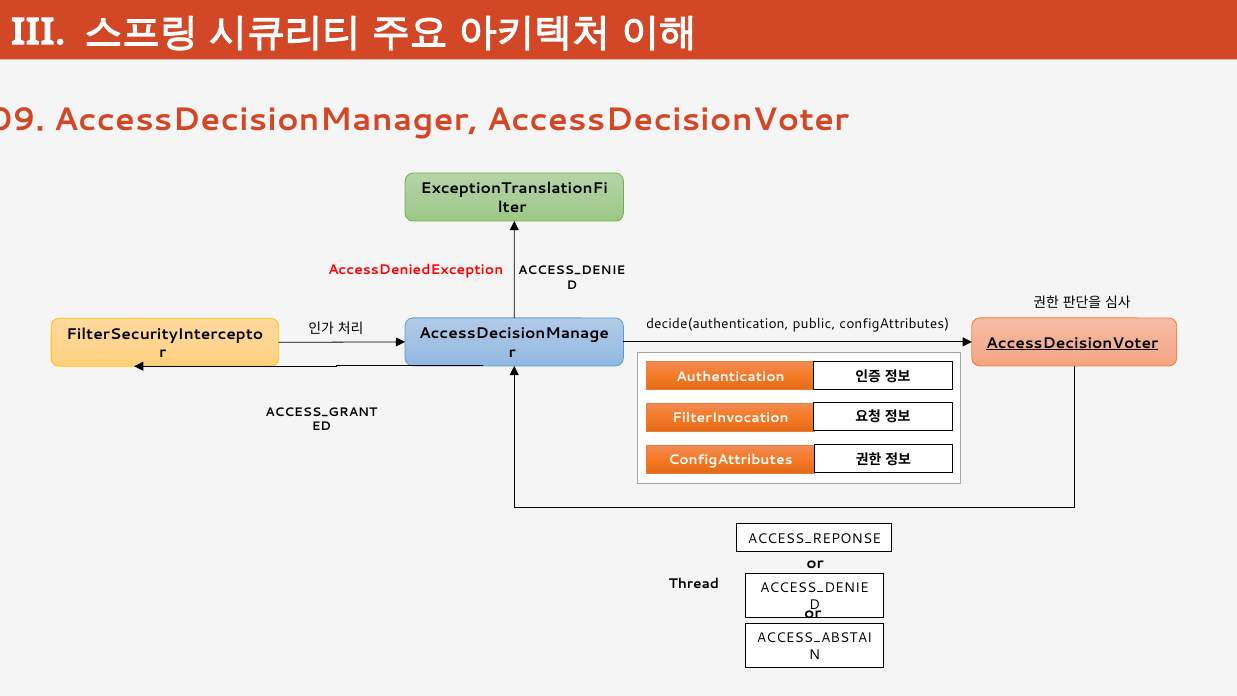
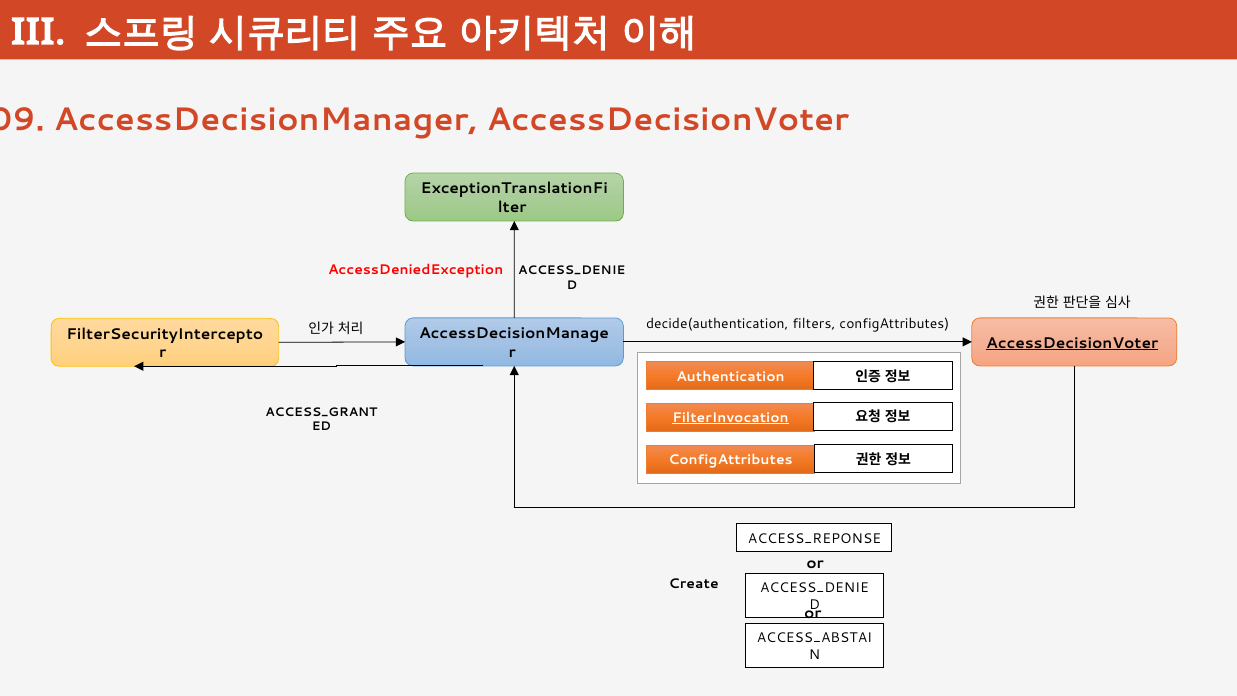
public: public -> filters
FilterInvocation underline: none -> present
Thread: Thread -> Create
